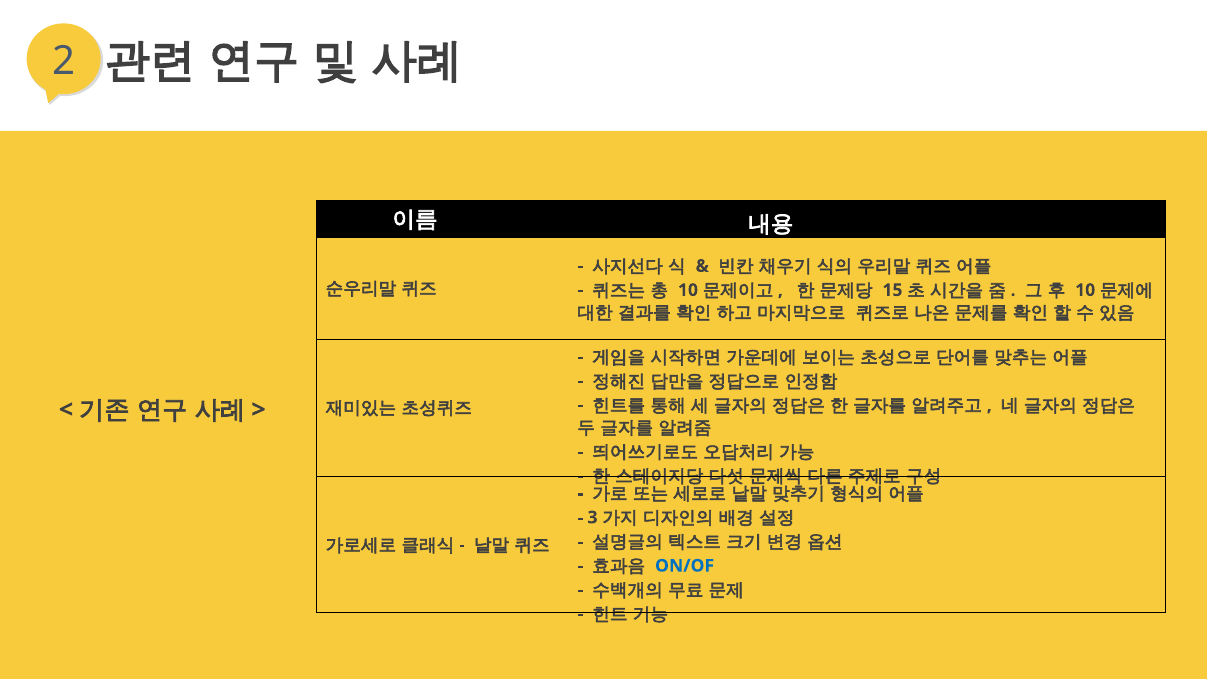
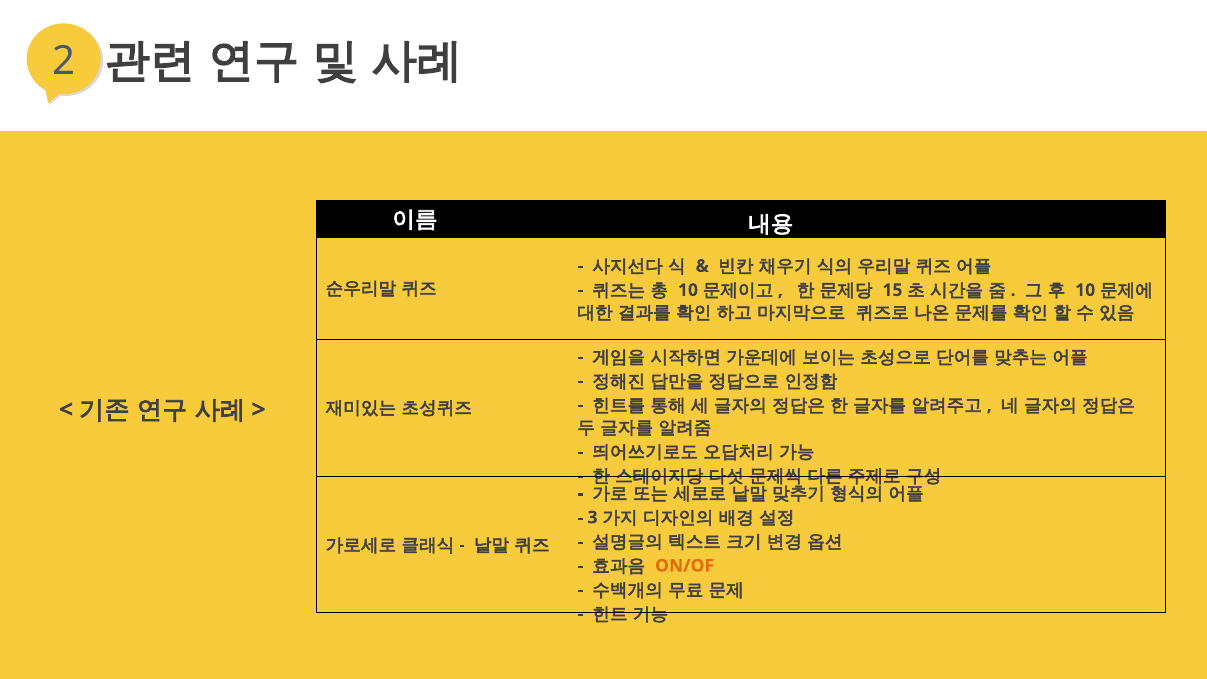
ON/OF colour: blue -> orange
